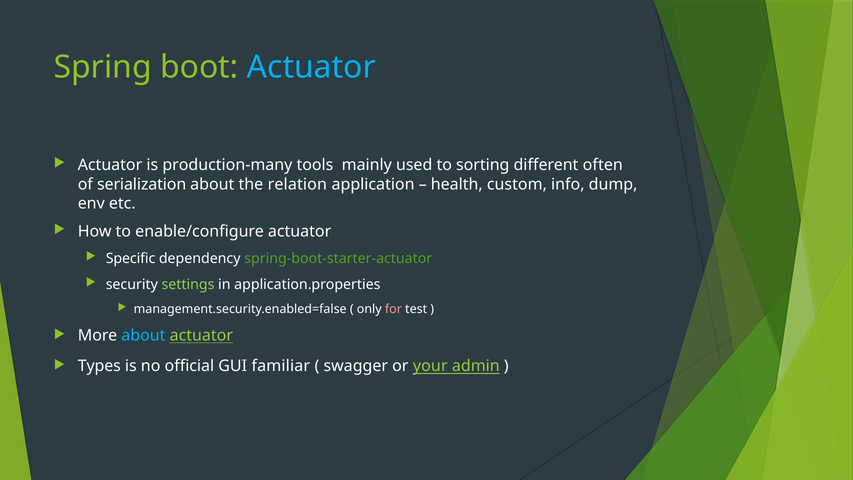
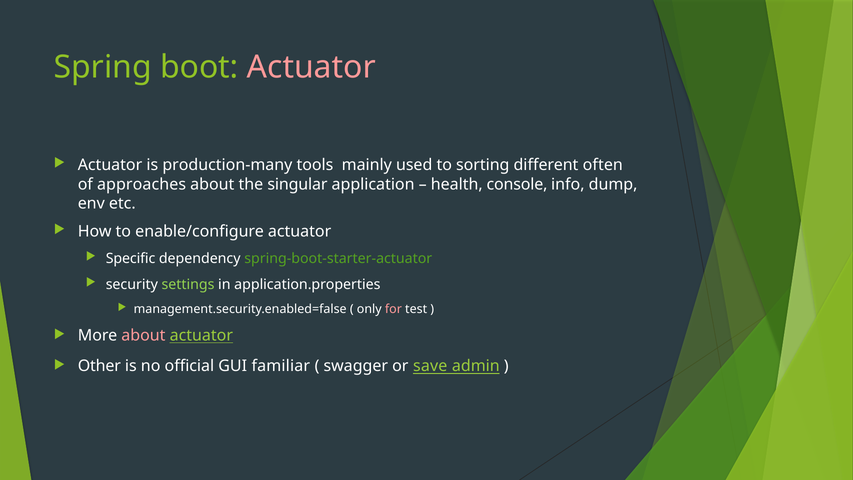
Actuator at (311, 67) colour: light blue -> pink
serialization: serialization -> approaches
relation: relation -> singular
custom: custom -> console
about at (143, 335) colour: light blue -> pink
Types: Types -> Other
your: your -> save
